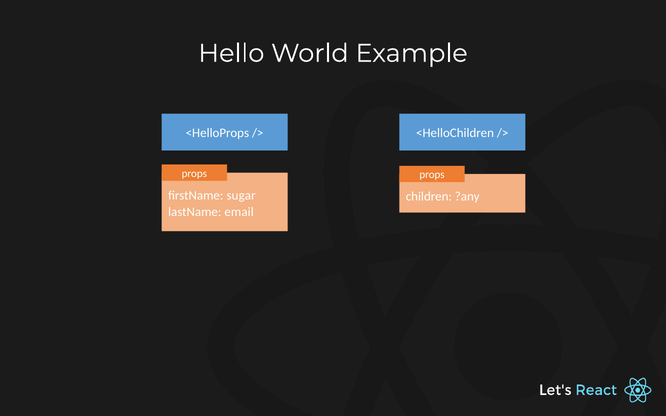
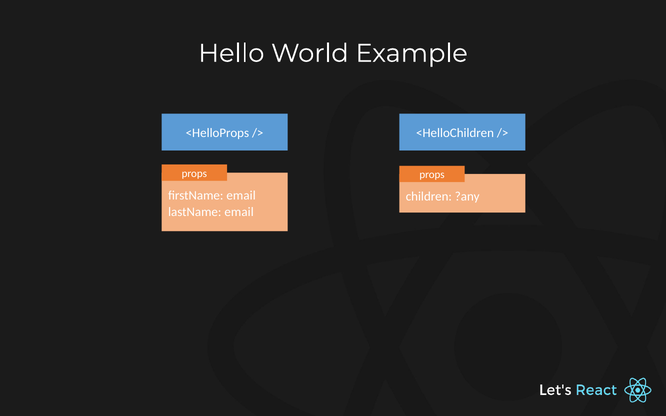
firstName sugar: sugar -> email
